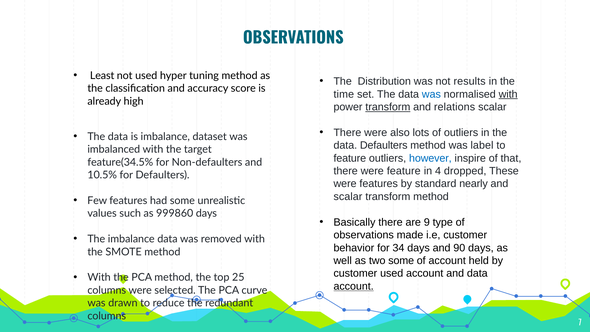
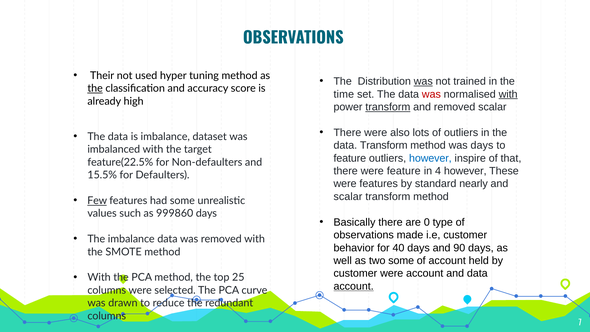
Least: Least -> Their
was at (423, 81) underline: none -> present
results: results -> trained
the at (95, 88) underline: none -> present
was at (431, 94) colour: blue -> red
and relations: relations -> removed
data Defaulters: Defaulters -> Transform
was label: label -> days
feature(34.5%: feature(34.5% -> feature(22.5%
4 dropped: dropped -> however
10.5%: 10.5% -> 15.5%
Few underline: none -> present
9: 9 -> 0
34: 34 -> 40
customer used: used -> were
